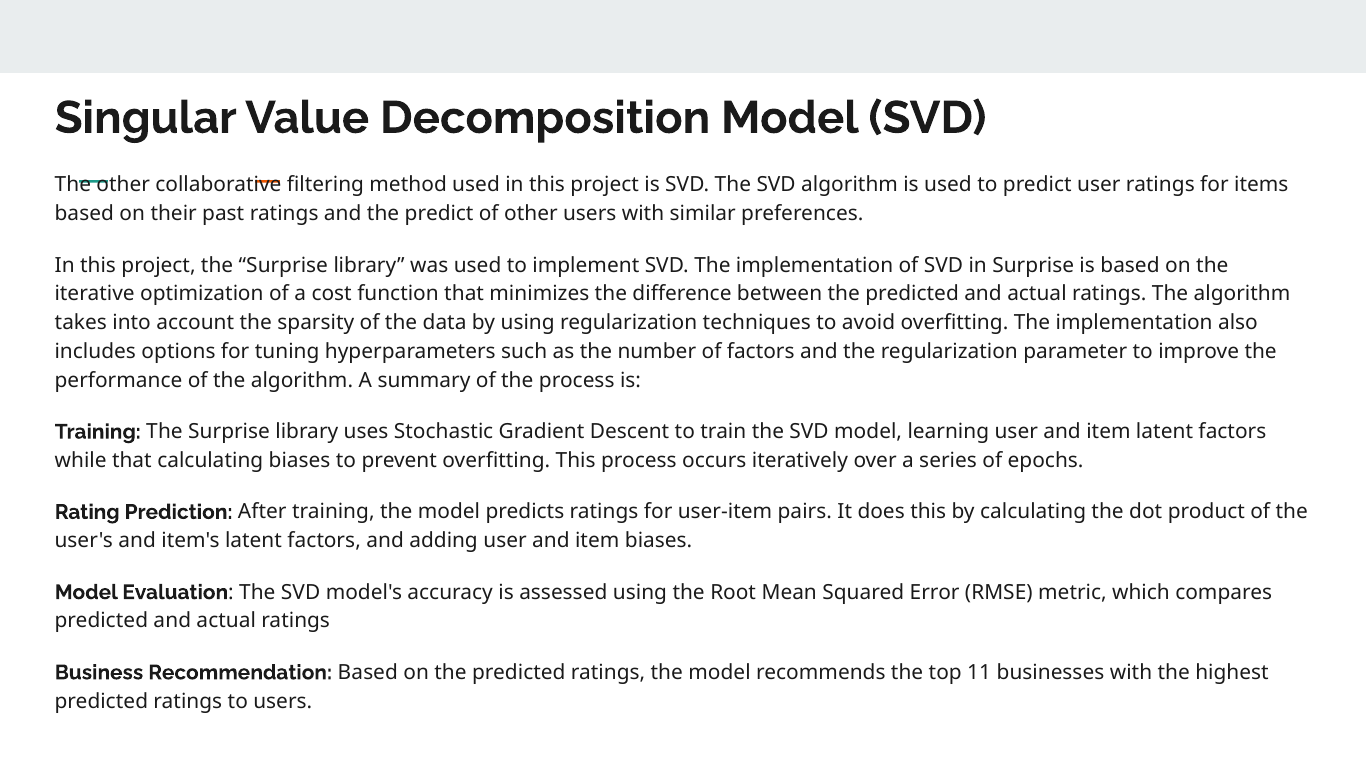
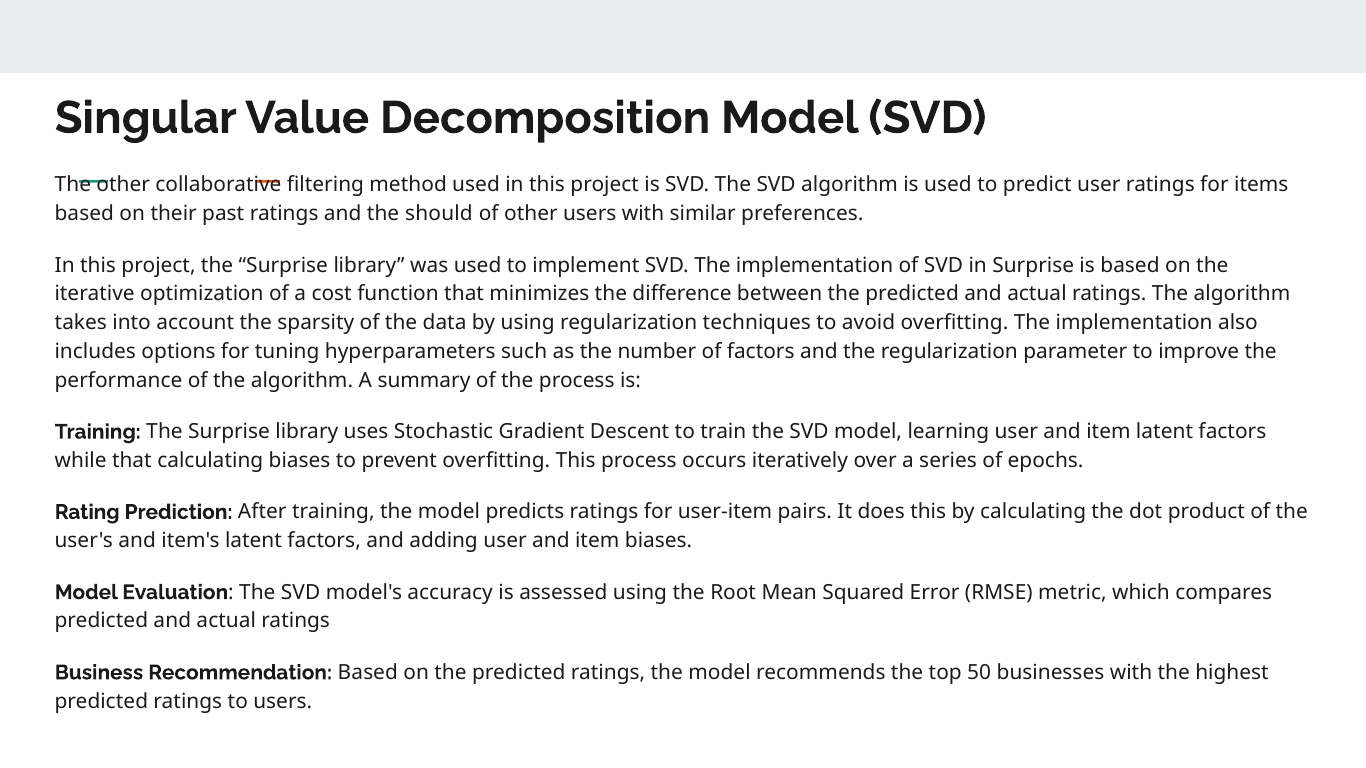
the predict: predict -> should
11: 11 -> 50
